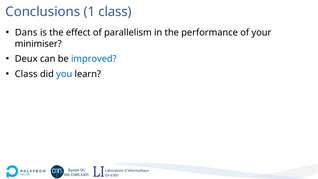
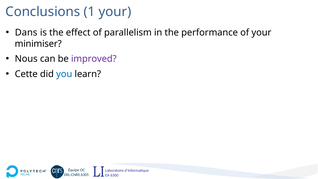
1 class: class -> your
Deux: Deux -> Nous
improved colour: blue -> purple
Class at (26, 74): Class -> Cette
